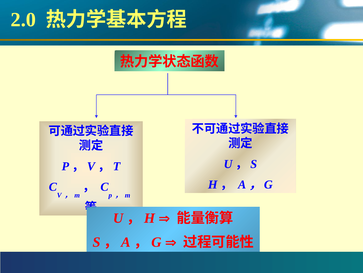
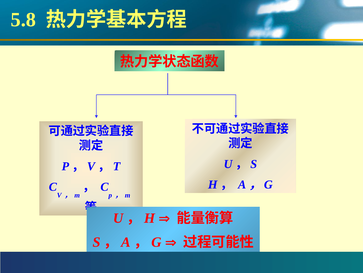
2.0: 2.0 -> 5.8
